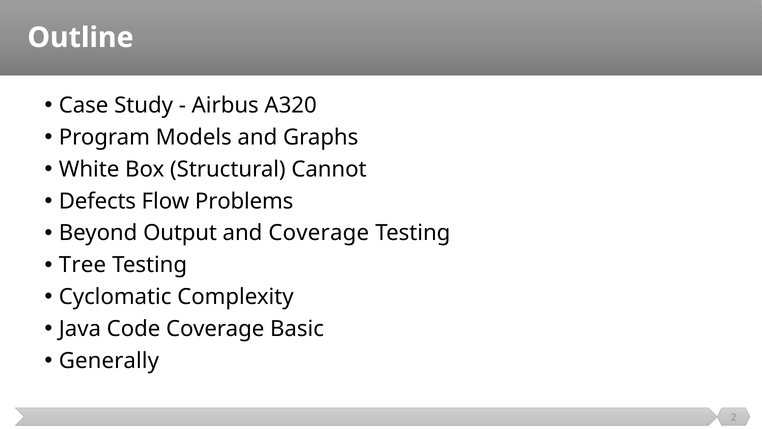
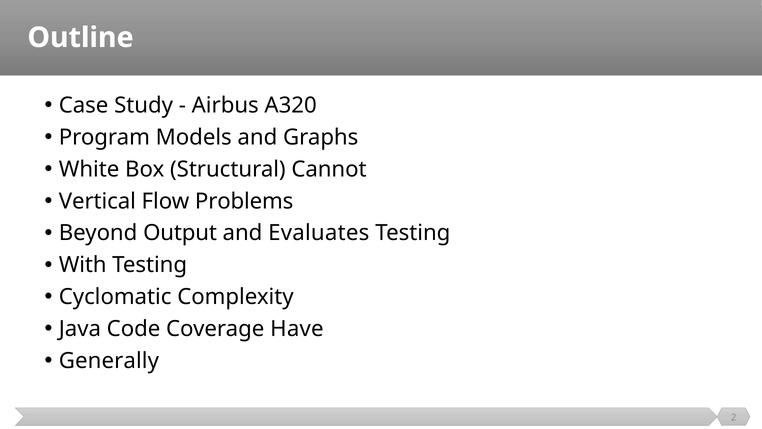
Defects: Defects -> Vertical
and Coverage: Coverage -> Evaluates
Tree: Tree -> With
Basic: Basic -> Have
